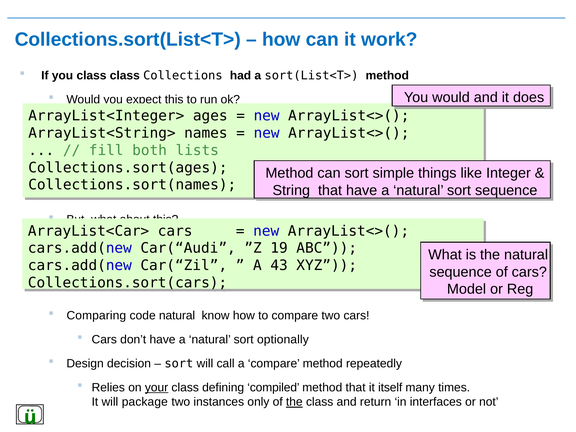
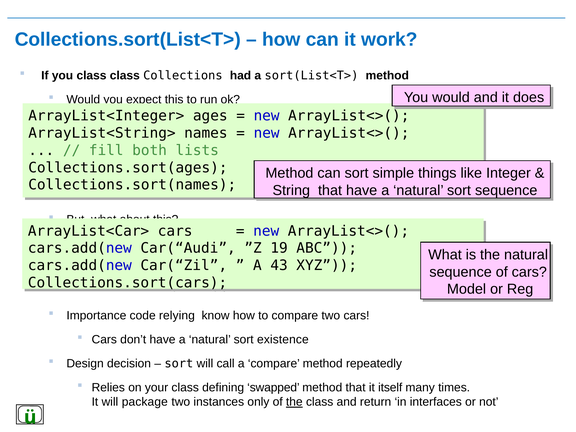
Comparing: Comparing -> Importance
code natural: natural -> relying
optionally: optionally -> existence
your underline: present -> none
compiled: compiled -> swapped
